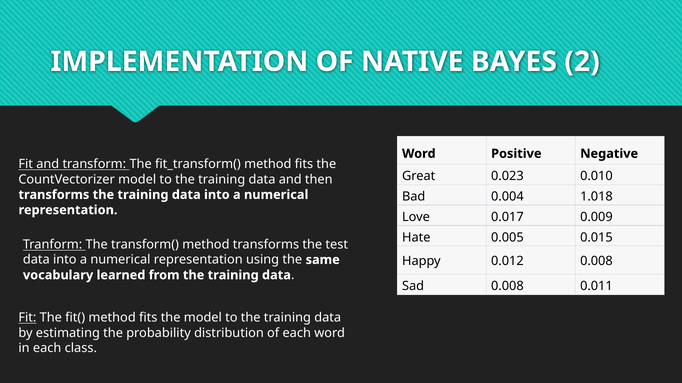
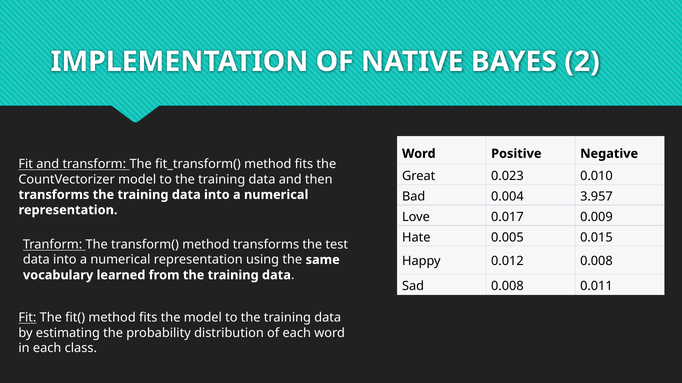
1.018: 1.018 -> 3.957
